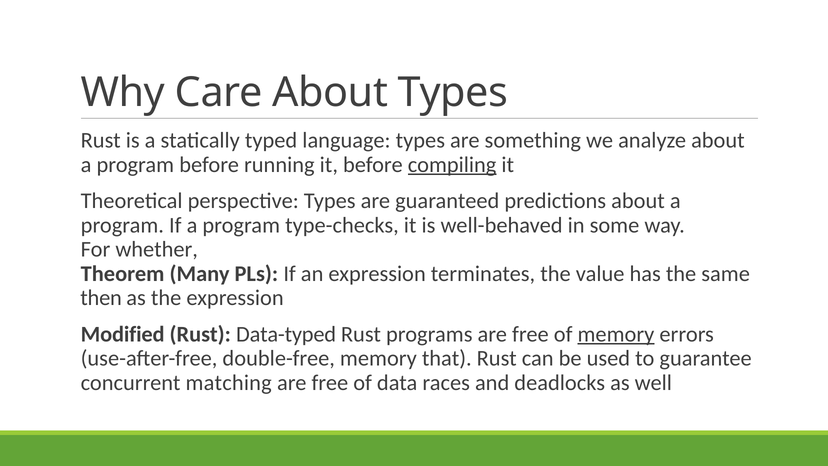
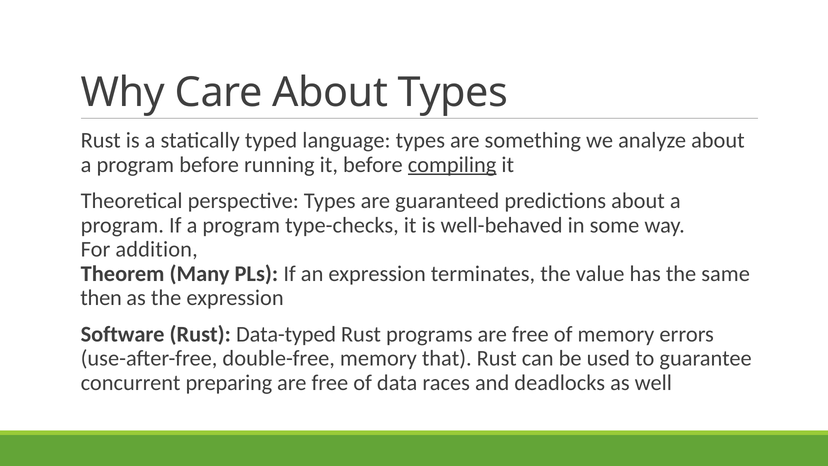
whether: whether -> addition
Modified: Modified -> Software
memory at (616, 334) underline: present -> none
matching: matching -> preparing
